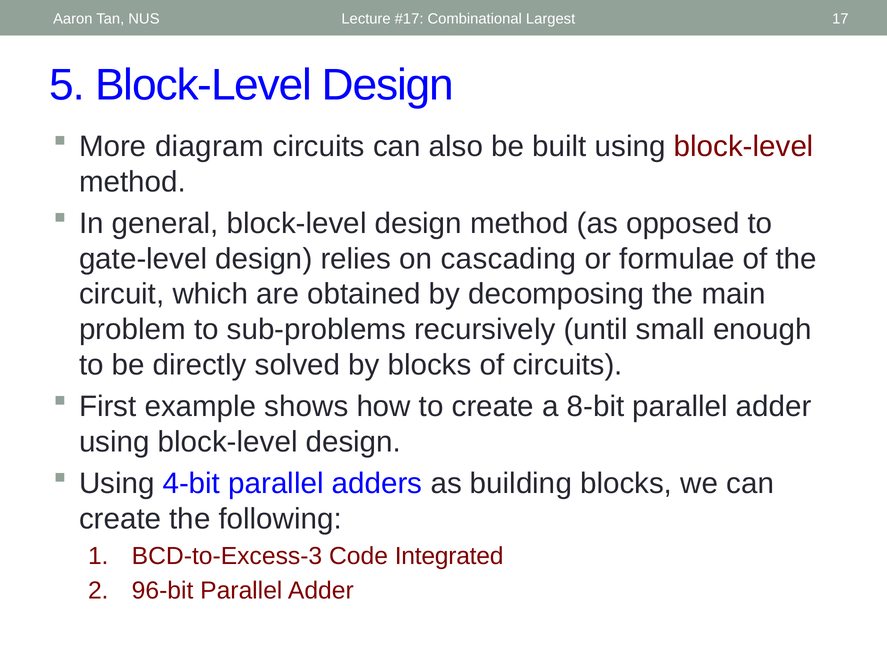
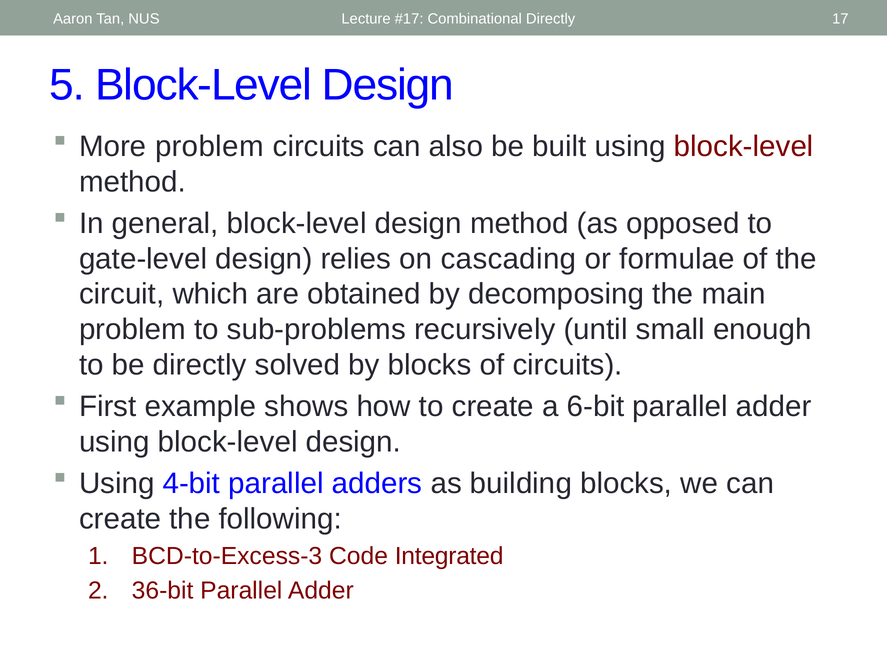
Combinational Largest: Largest -> Directly
More diagram: diagram -> problem
8-bit: 8-bit -> 6-bit
96-bit: 96-bit -> 36-bit
